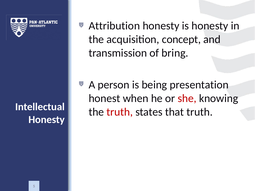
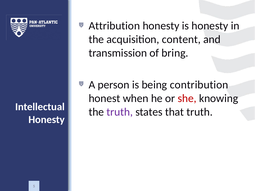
concept: concept -> content
presentation: presentation -> contribution
truth at (120, 112) colour: red -> purple
